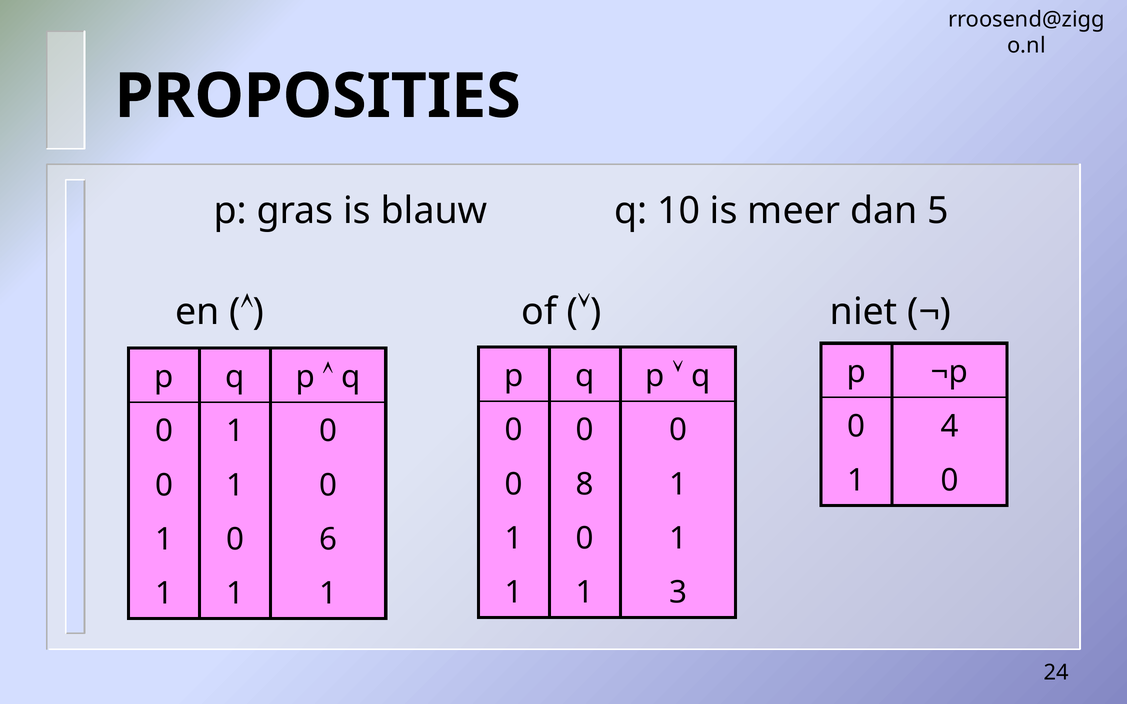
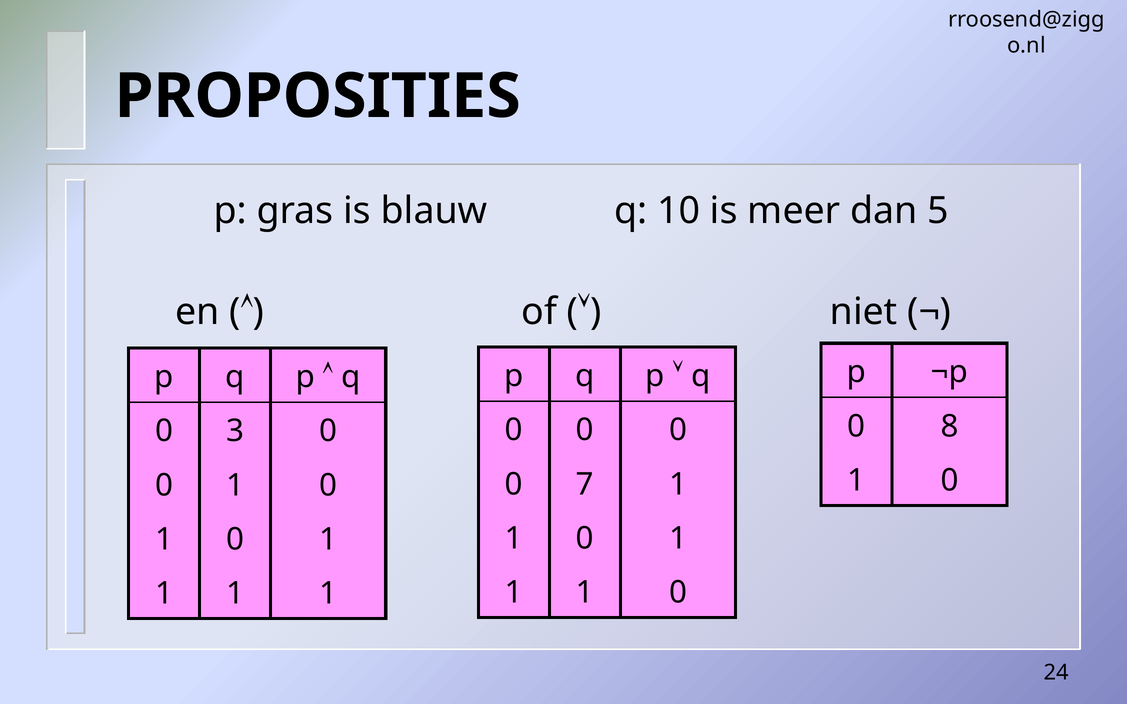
4: 4 -> 8
1 at (235, 431): 1 -> 3
8: 8 -> 7
6 at (328, 540): 6 -> 1
3 at (678, 593): 3 -> 0
